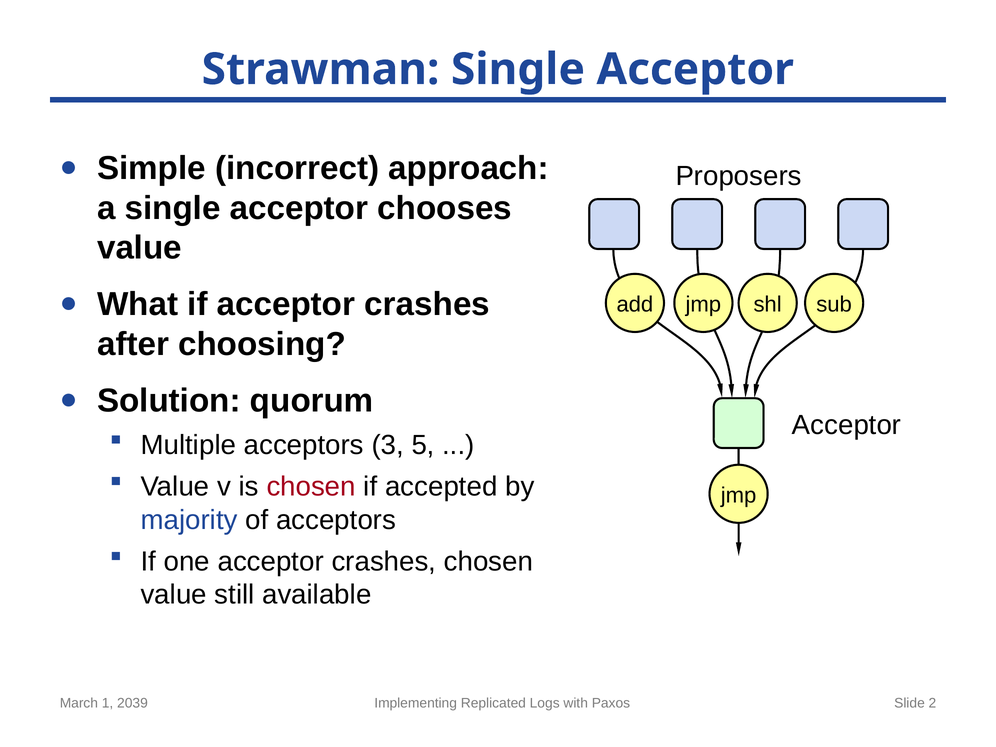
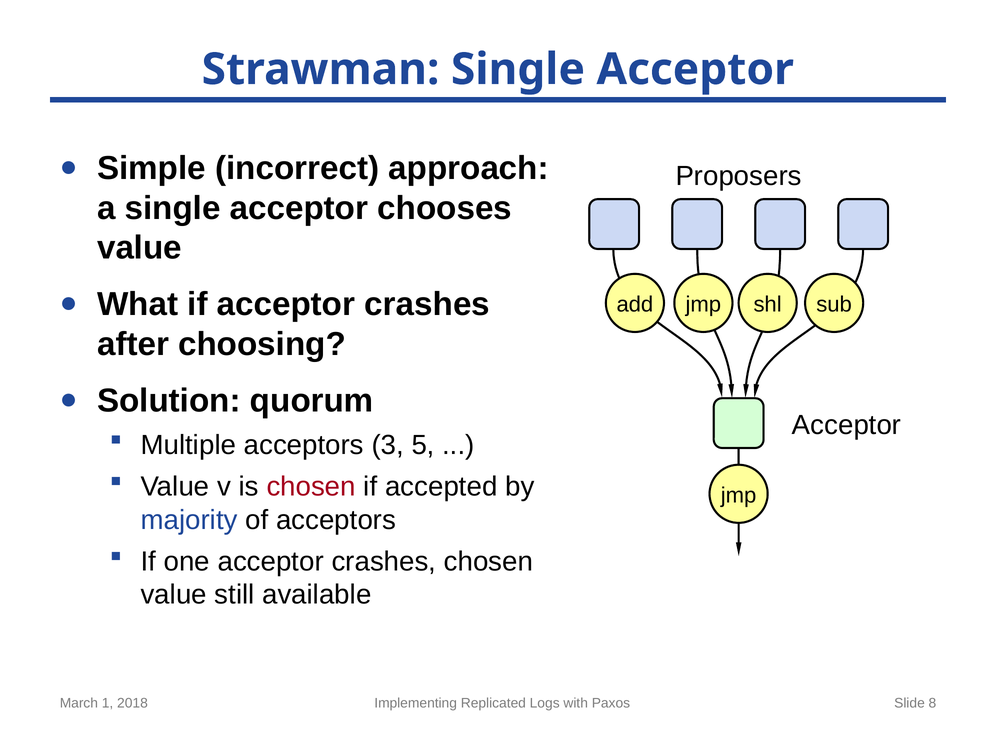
2039: 2039 -> 2018
2: 2 -> 8
